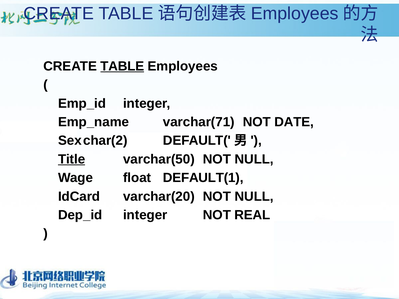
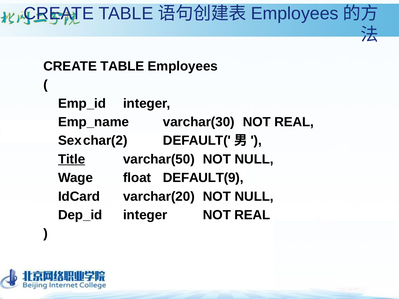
TABLE at (122, 66) underline: present -> none
varchar(71: varchar(71 -> varchar(30
DATE at (294, 122): DATE -> REAL
DEFAULT(1: DEFAULT(1 -> DEFAULT(9
